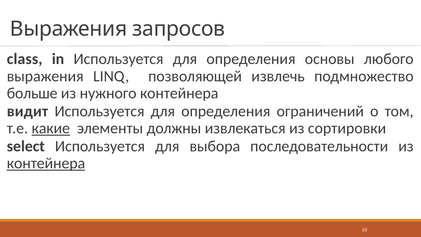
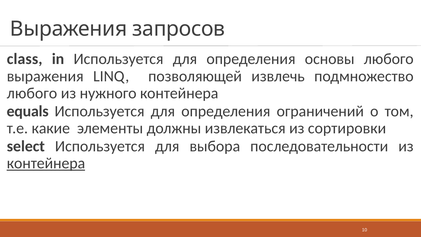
больше at (32, 93): больше -> любого
видит: видит -> equals
какие underline: present -> none
